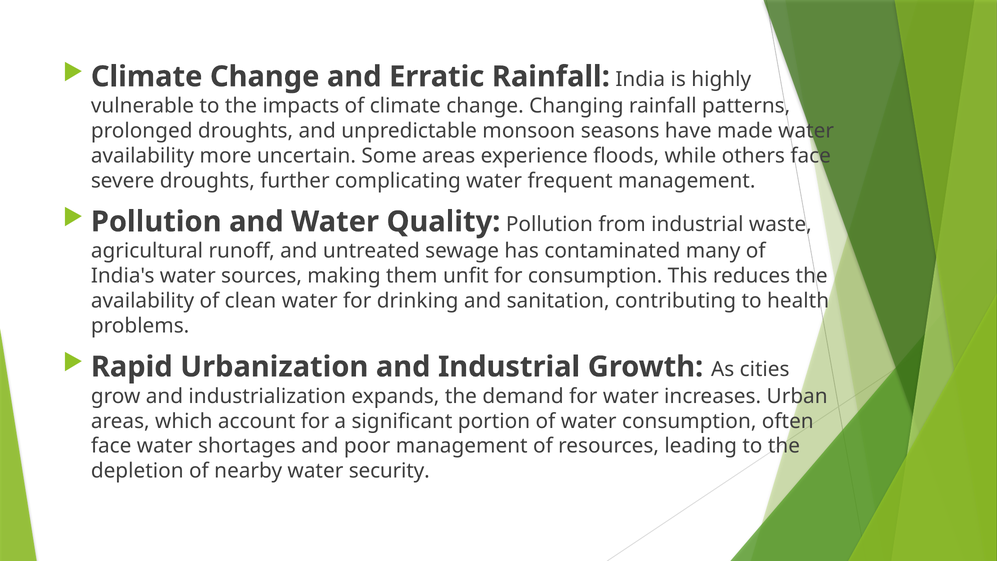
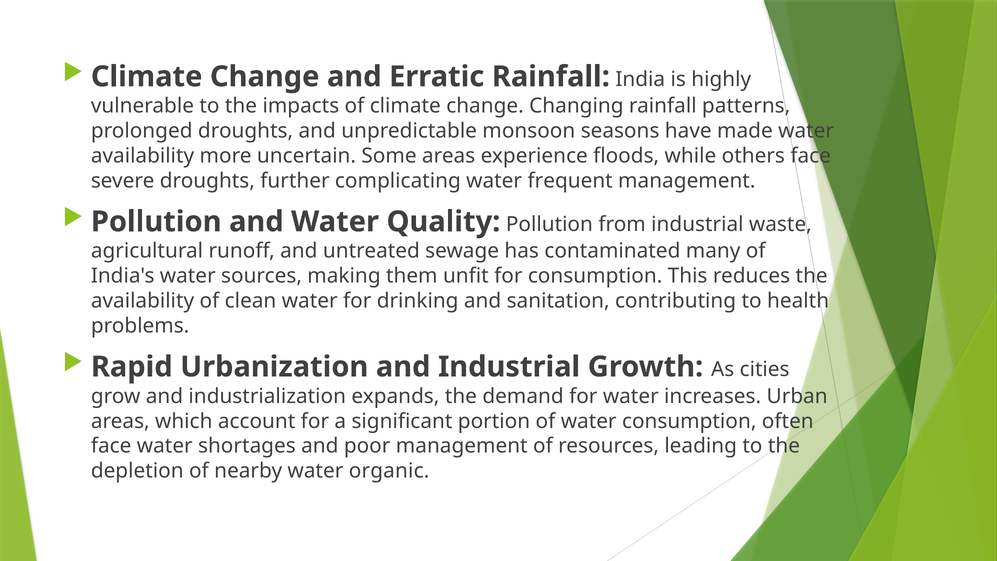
security: security -> organic
